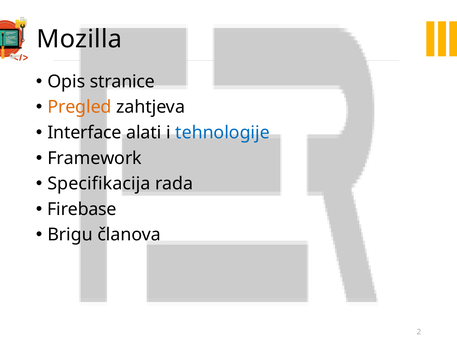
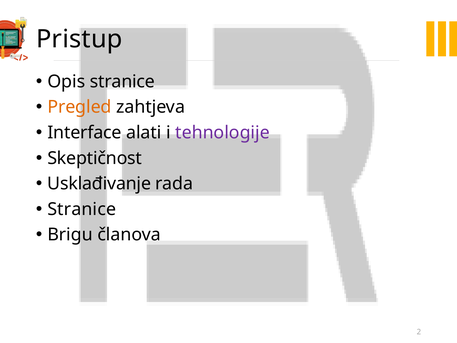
Mozilla: Mozilla -> Pristup
tehnologije colour: blue -> purple
Framework: Framework -> Skeptičnost
Specifikacija: Specifikacija -> Usklađivanje
Firebase at (82, 209): Firebase -> Stranice
